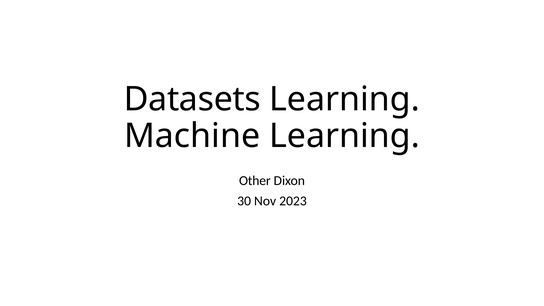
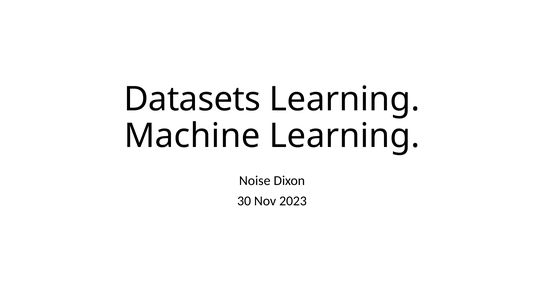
Other: Other -> Noise
